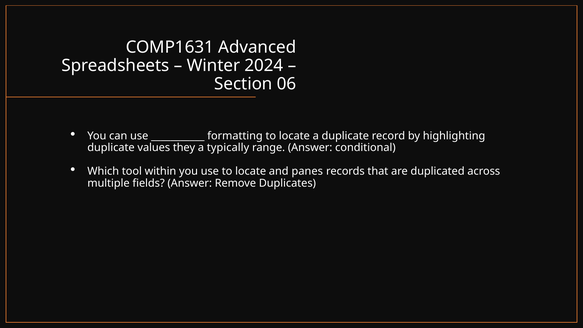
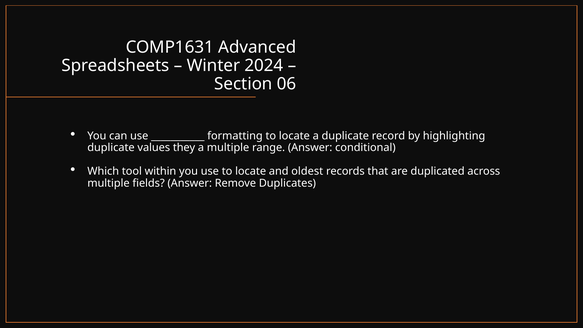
a typically: typically -> multiple
panes: panes -> oldest
